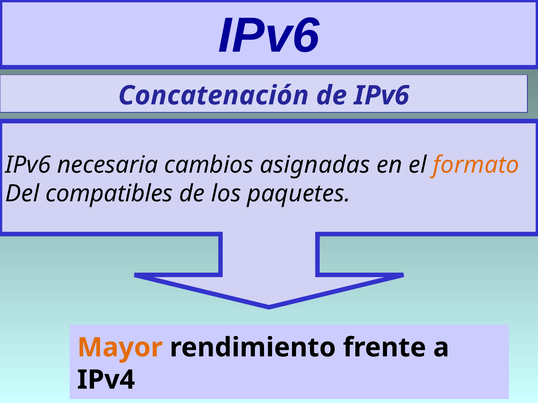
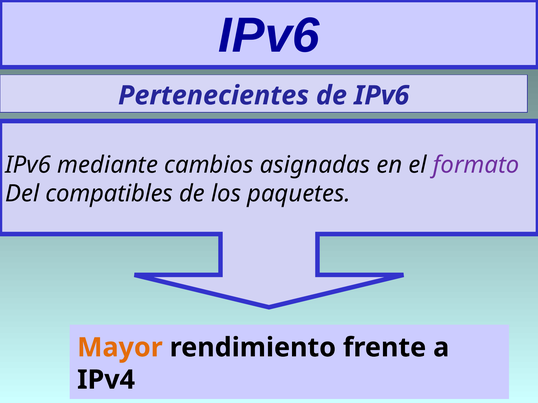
Concatenación: Concatenación -> Pertenecientes
necesaria: necesaria -> mediante
formato colour: orange -> purple
